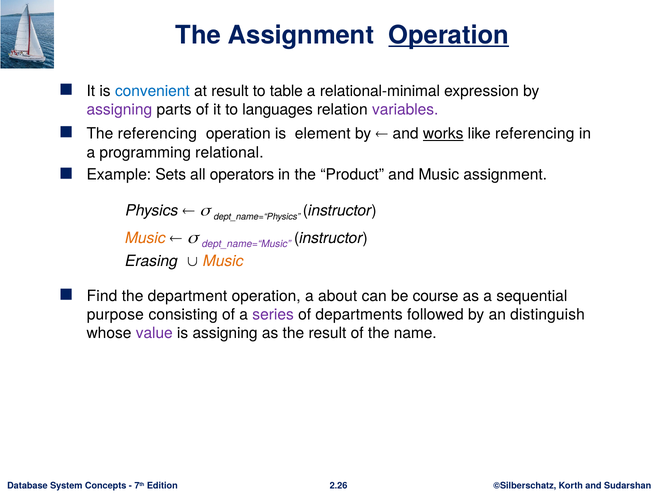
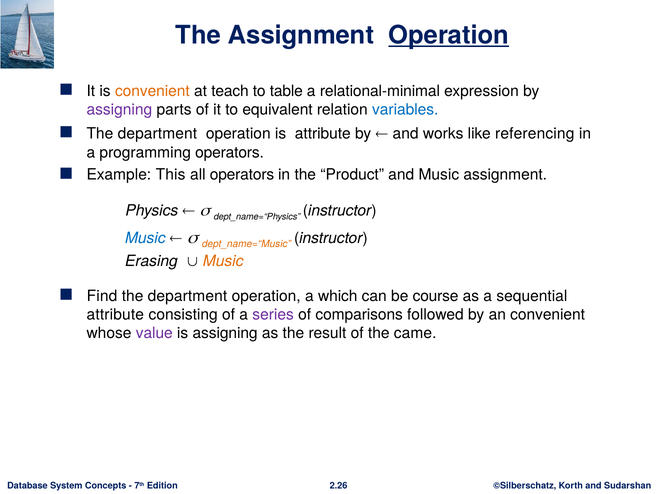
convenient at (152, 91) colour: blue -> orange
at result: result -> teach
languages: languages -> equivalent
variables colour: purple -> blue
referencing at (157, 134): referencing -> department
is element: element -> attribute
works underline: present -> none
programming relational: relational -> operators
Sets: Sets -> This
Music at (145, 238) colour: orange -> blue
dept_name=“Music colour: purple -> orange
about: about -> which
purpose at (115, 314): purpose -> attribute
departments: departments -> comparisons
an distinguish: distinguish -> convenient
name: name -> came
